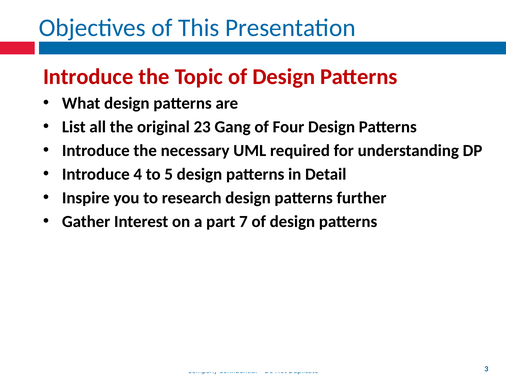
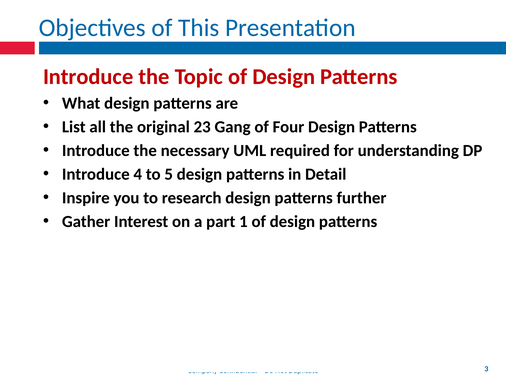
7: 7 -> 1
